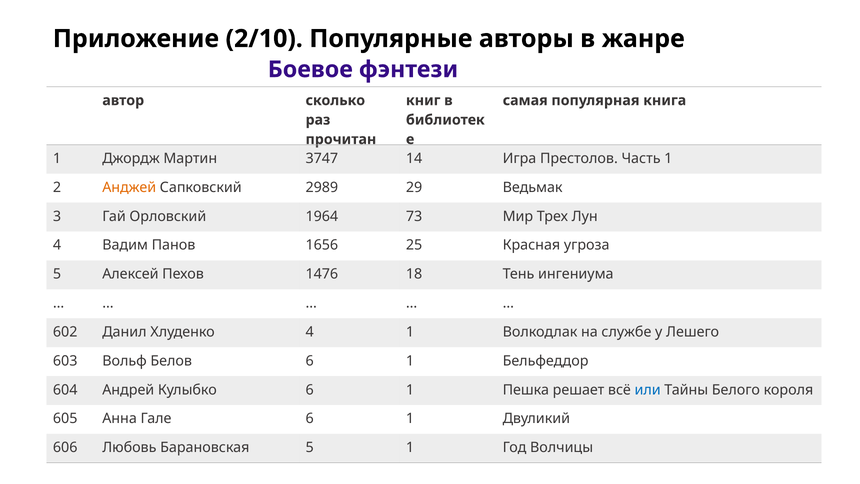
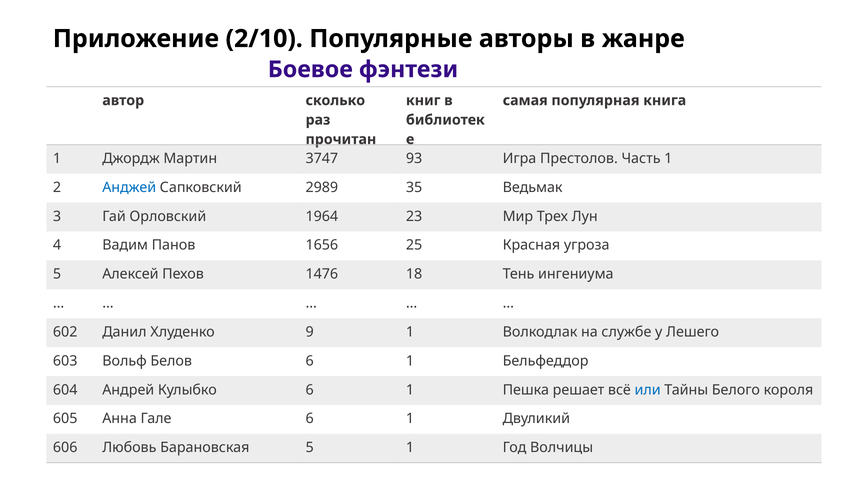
14: 14 -> 93
Анджей colour: orange -> blue
29: 29 -> 35
73: 73 -> 23
Хлуденко 4: 4 -> 9
